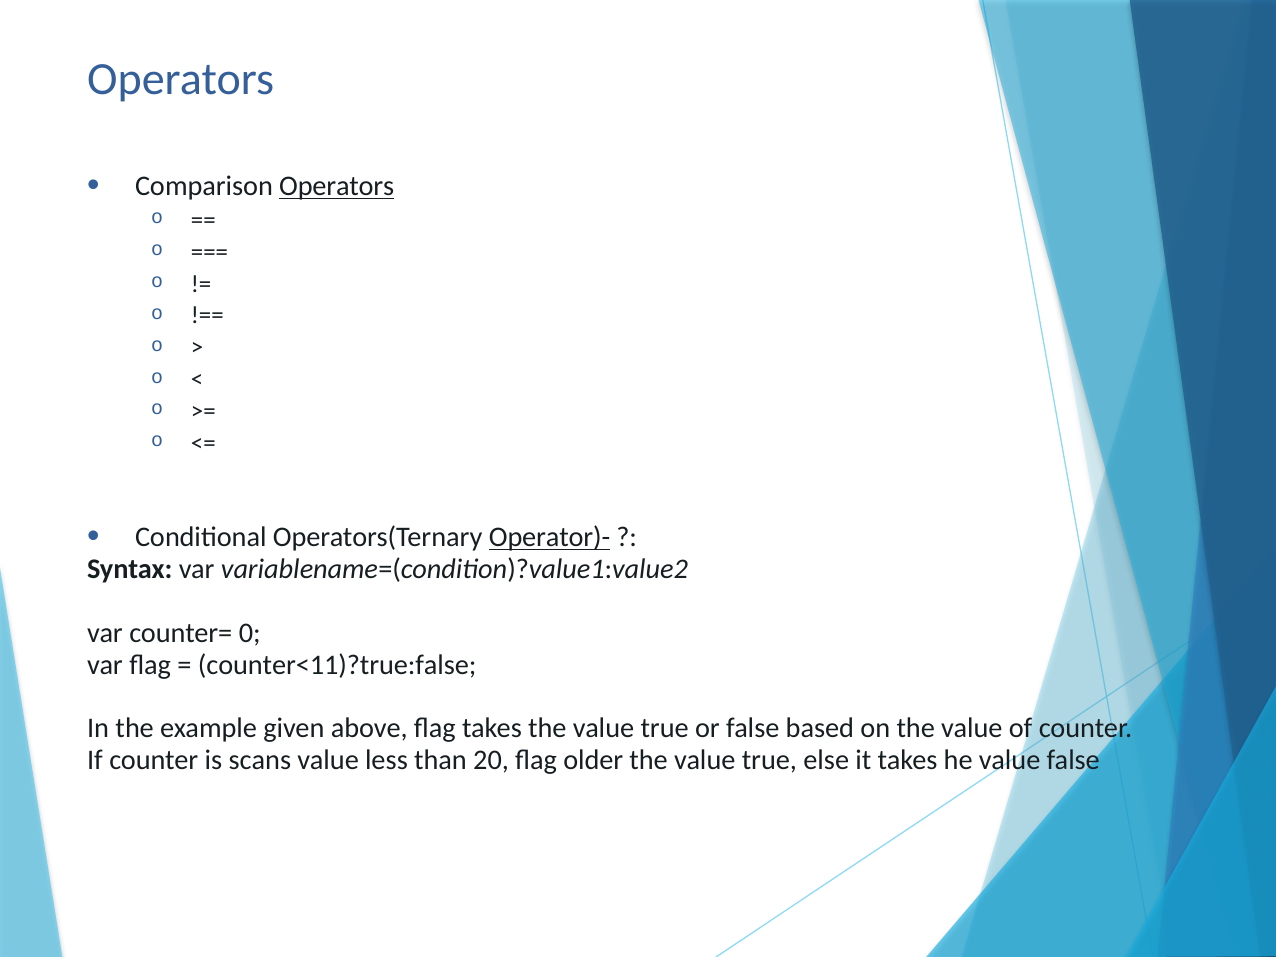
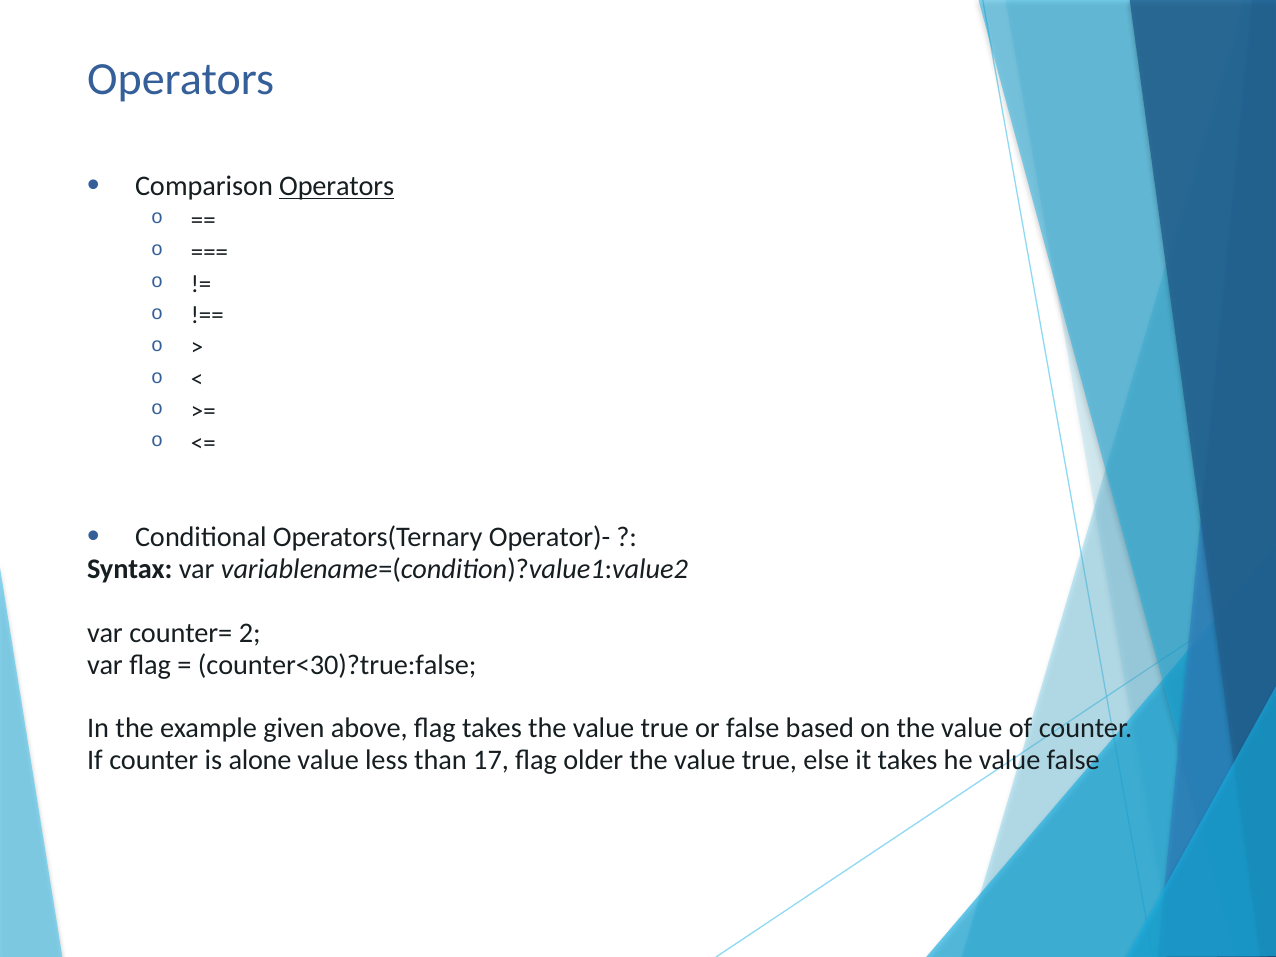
Operator)- underline: present -> none
0: 0 -> 2
counter<11)?true:false: counter<11)?true:false -> counter<30)?true:false
scans: scans -> alone
20: 20 -> 17
